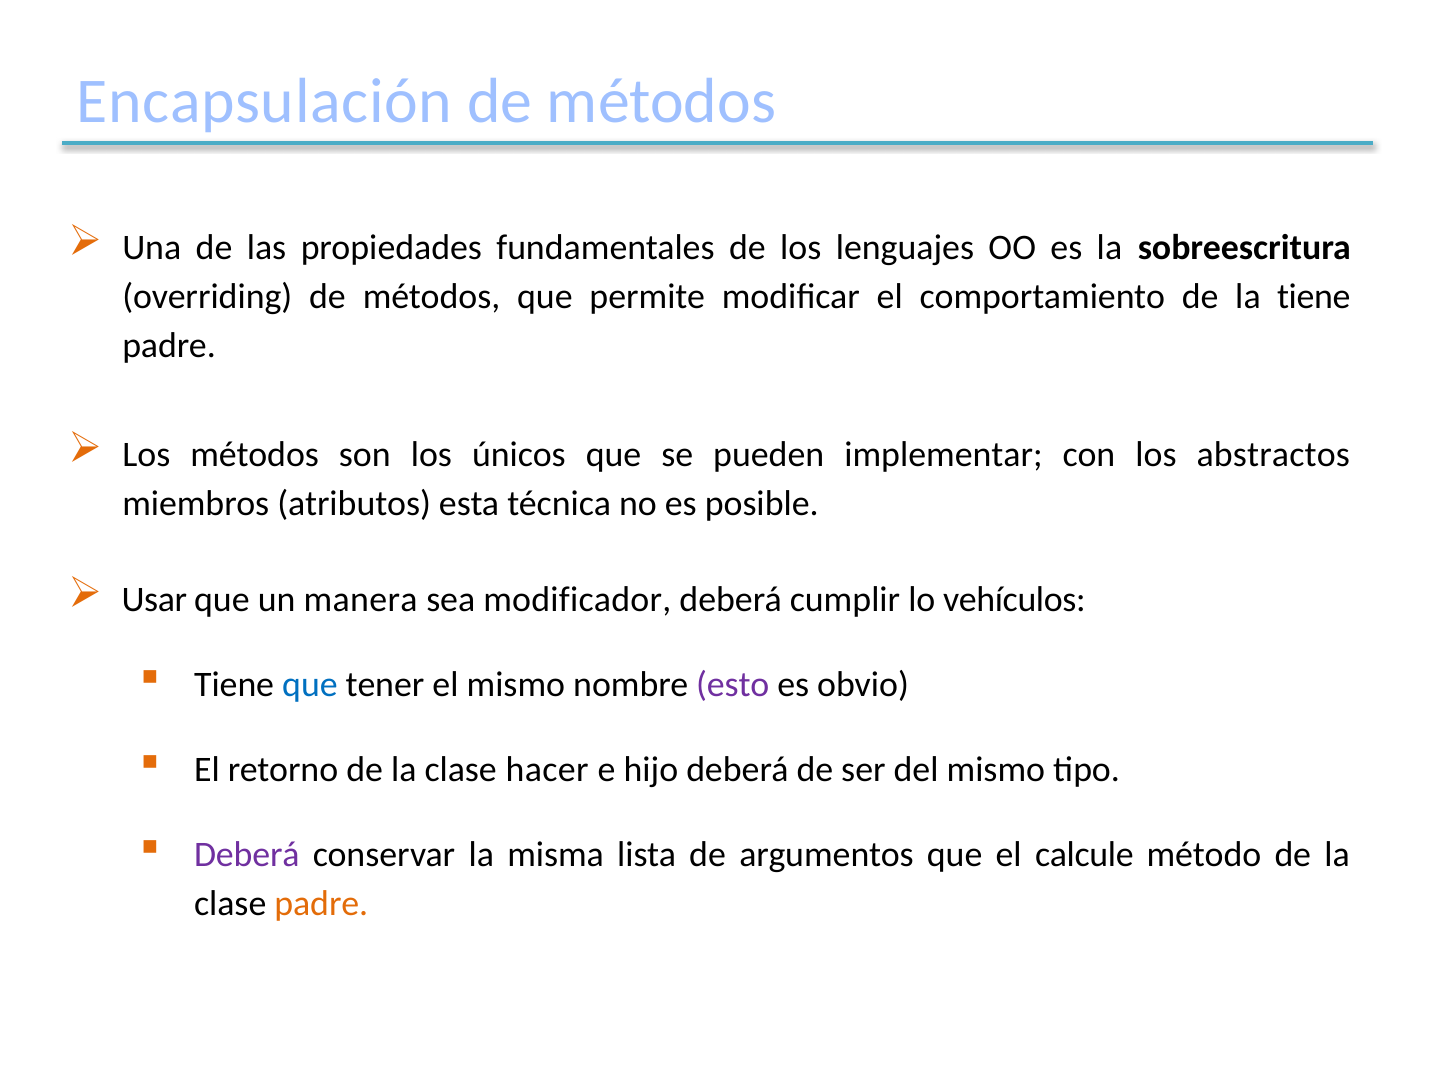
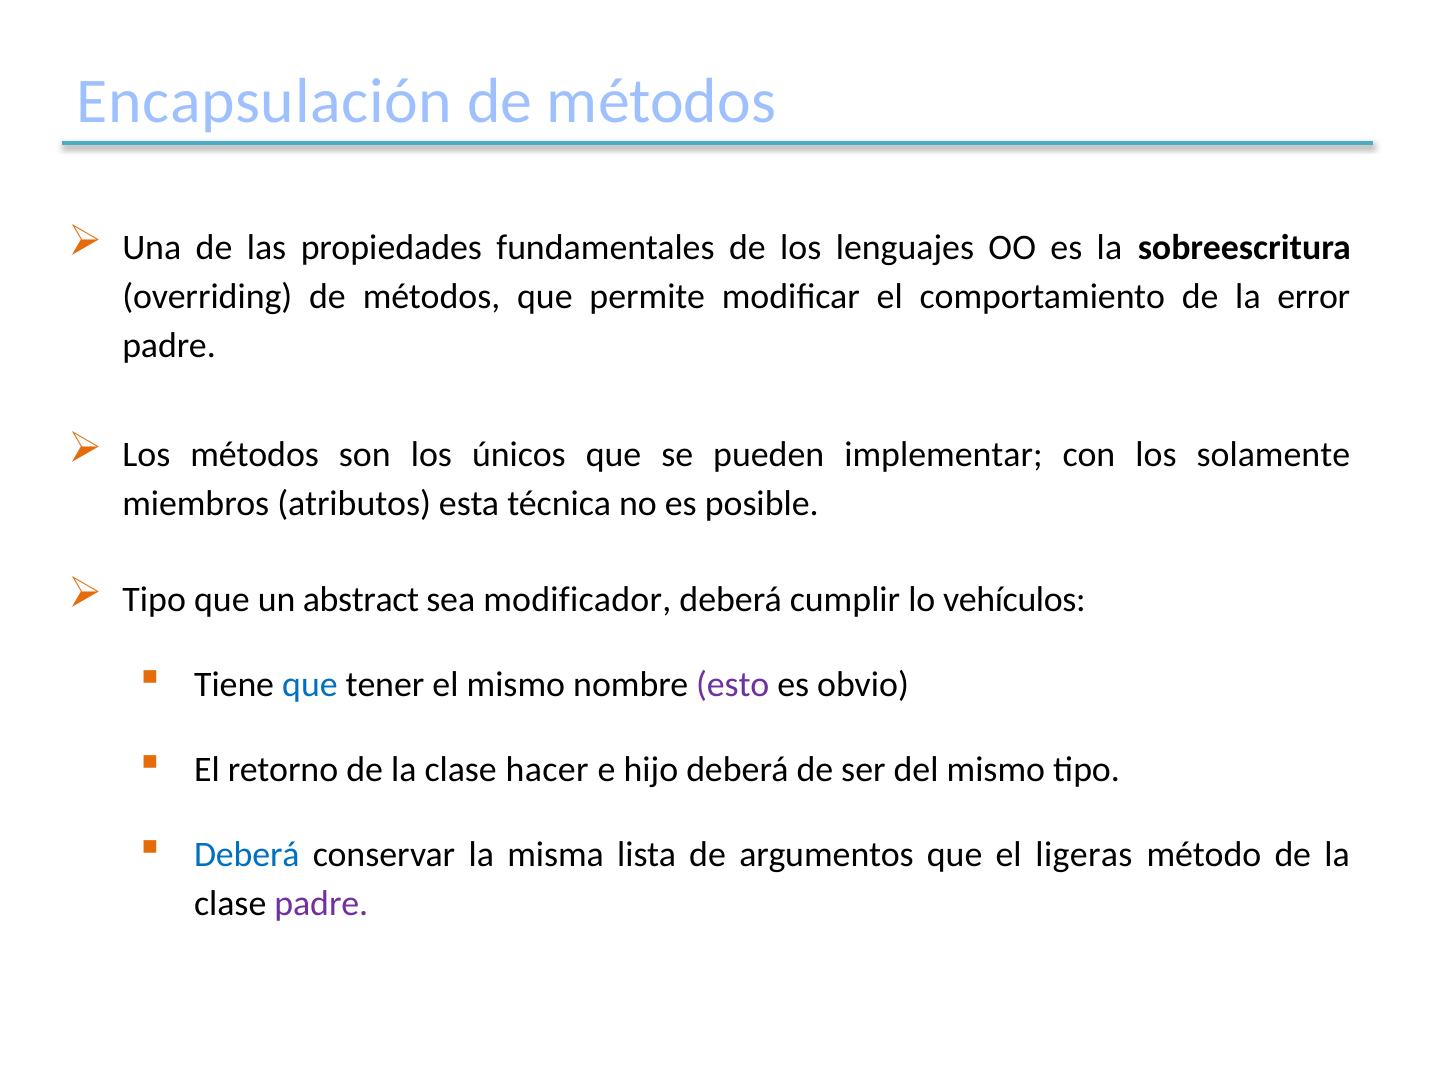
la tiene: tiene -> error
abstractos: abstractos -> solamente
Usar at (154, 600): Usar -> Tipo
manera: manera -> abstract
Deberá at (247, 855) colour: purple -> blue
calcule: calcule -> ligeras
padre at (321, 904) colour: orange -> purple
